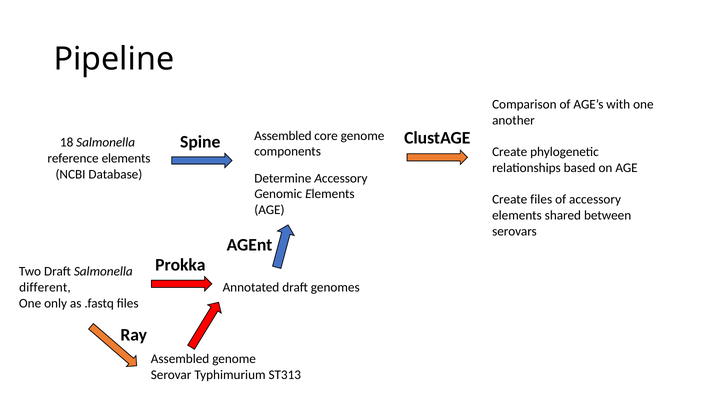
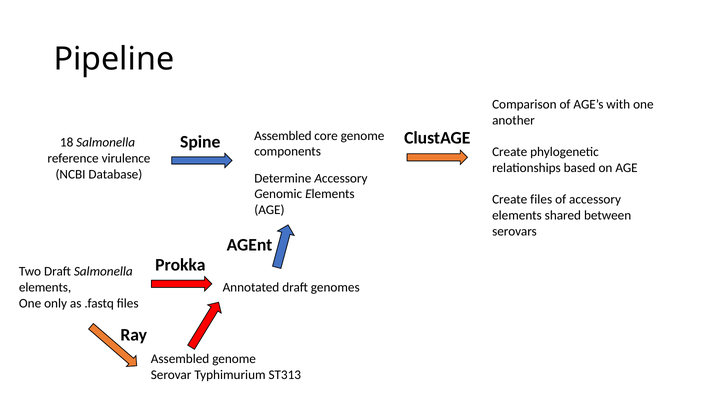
reference elements: elements -> virulence
different at (45, 287): different -> elements
